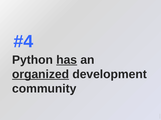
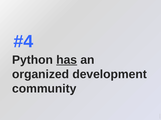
organized underline: present -> none
